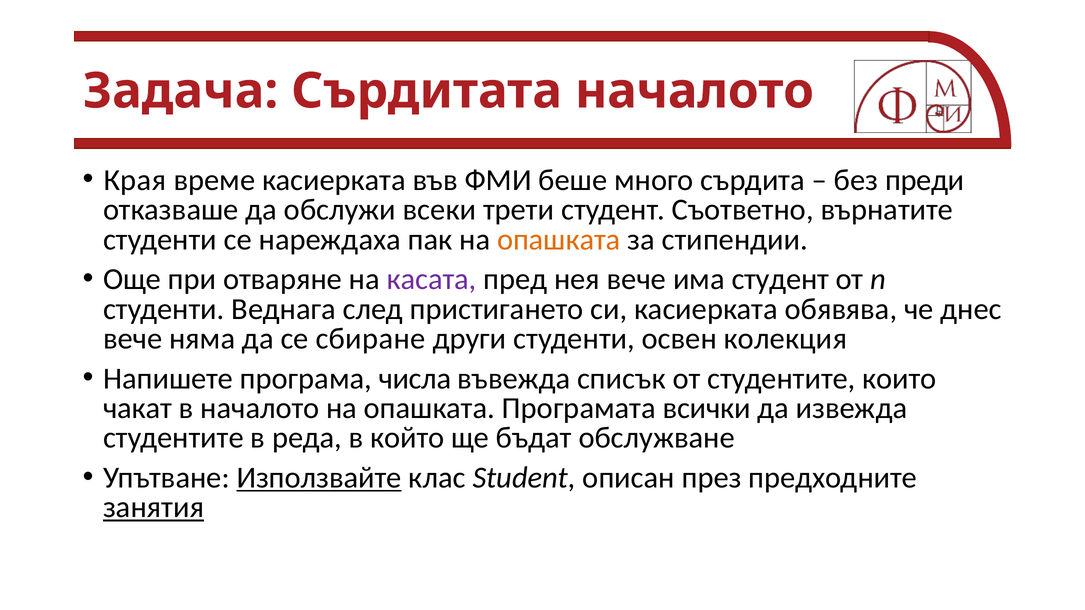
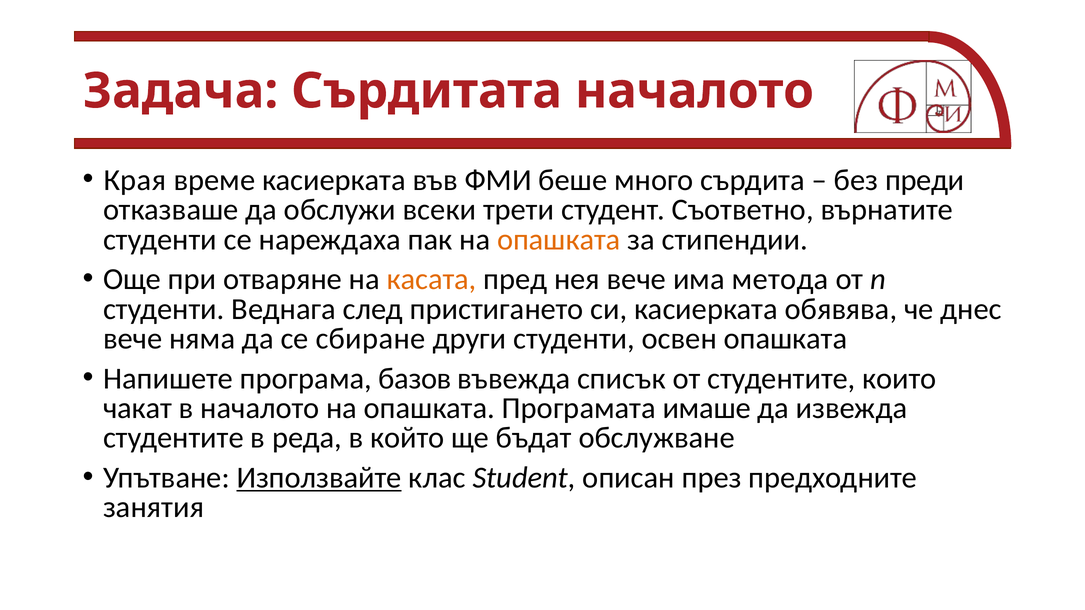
касата colour: purple -> orange
има студент: студент -> метода
освен колекция: колекция -> опашката
числа: числа -> базов
всички: всички -> имаше
занятия underline: present -> none
